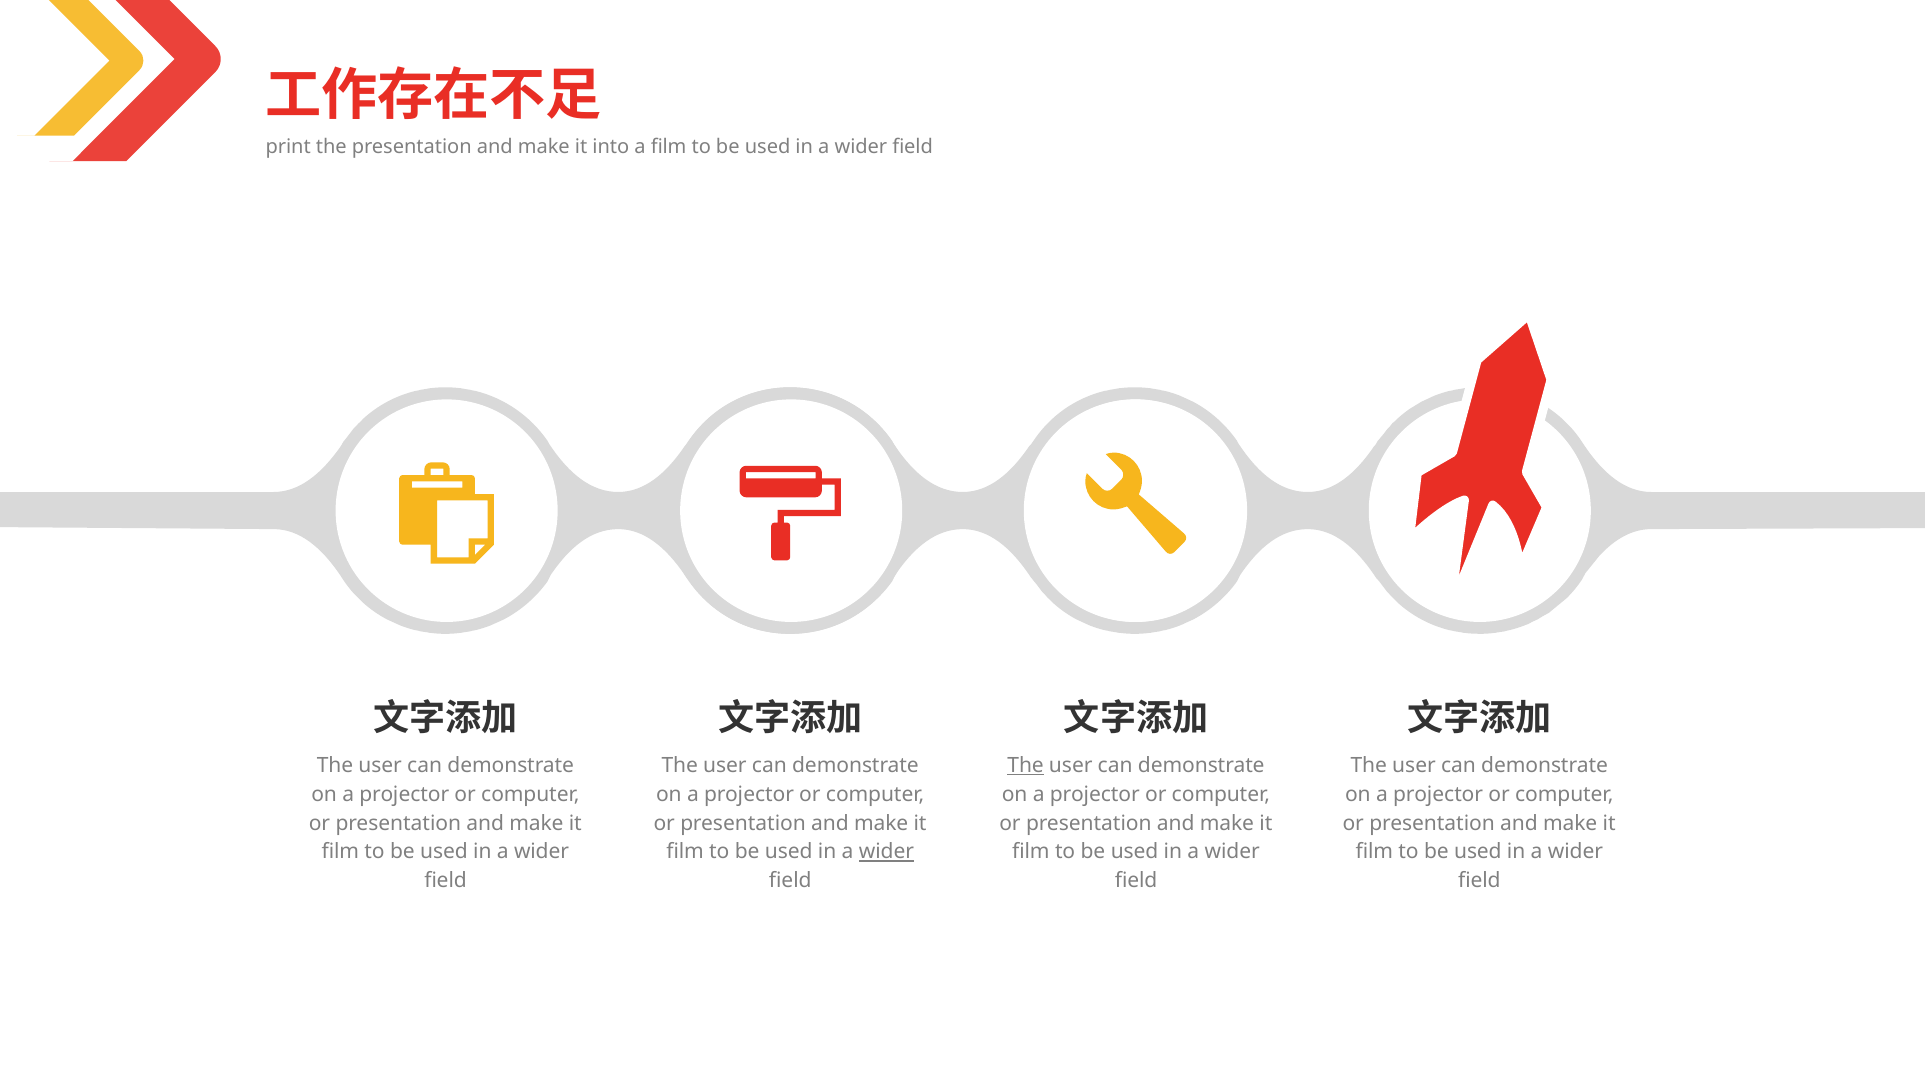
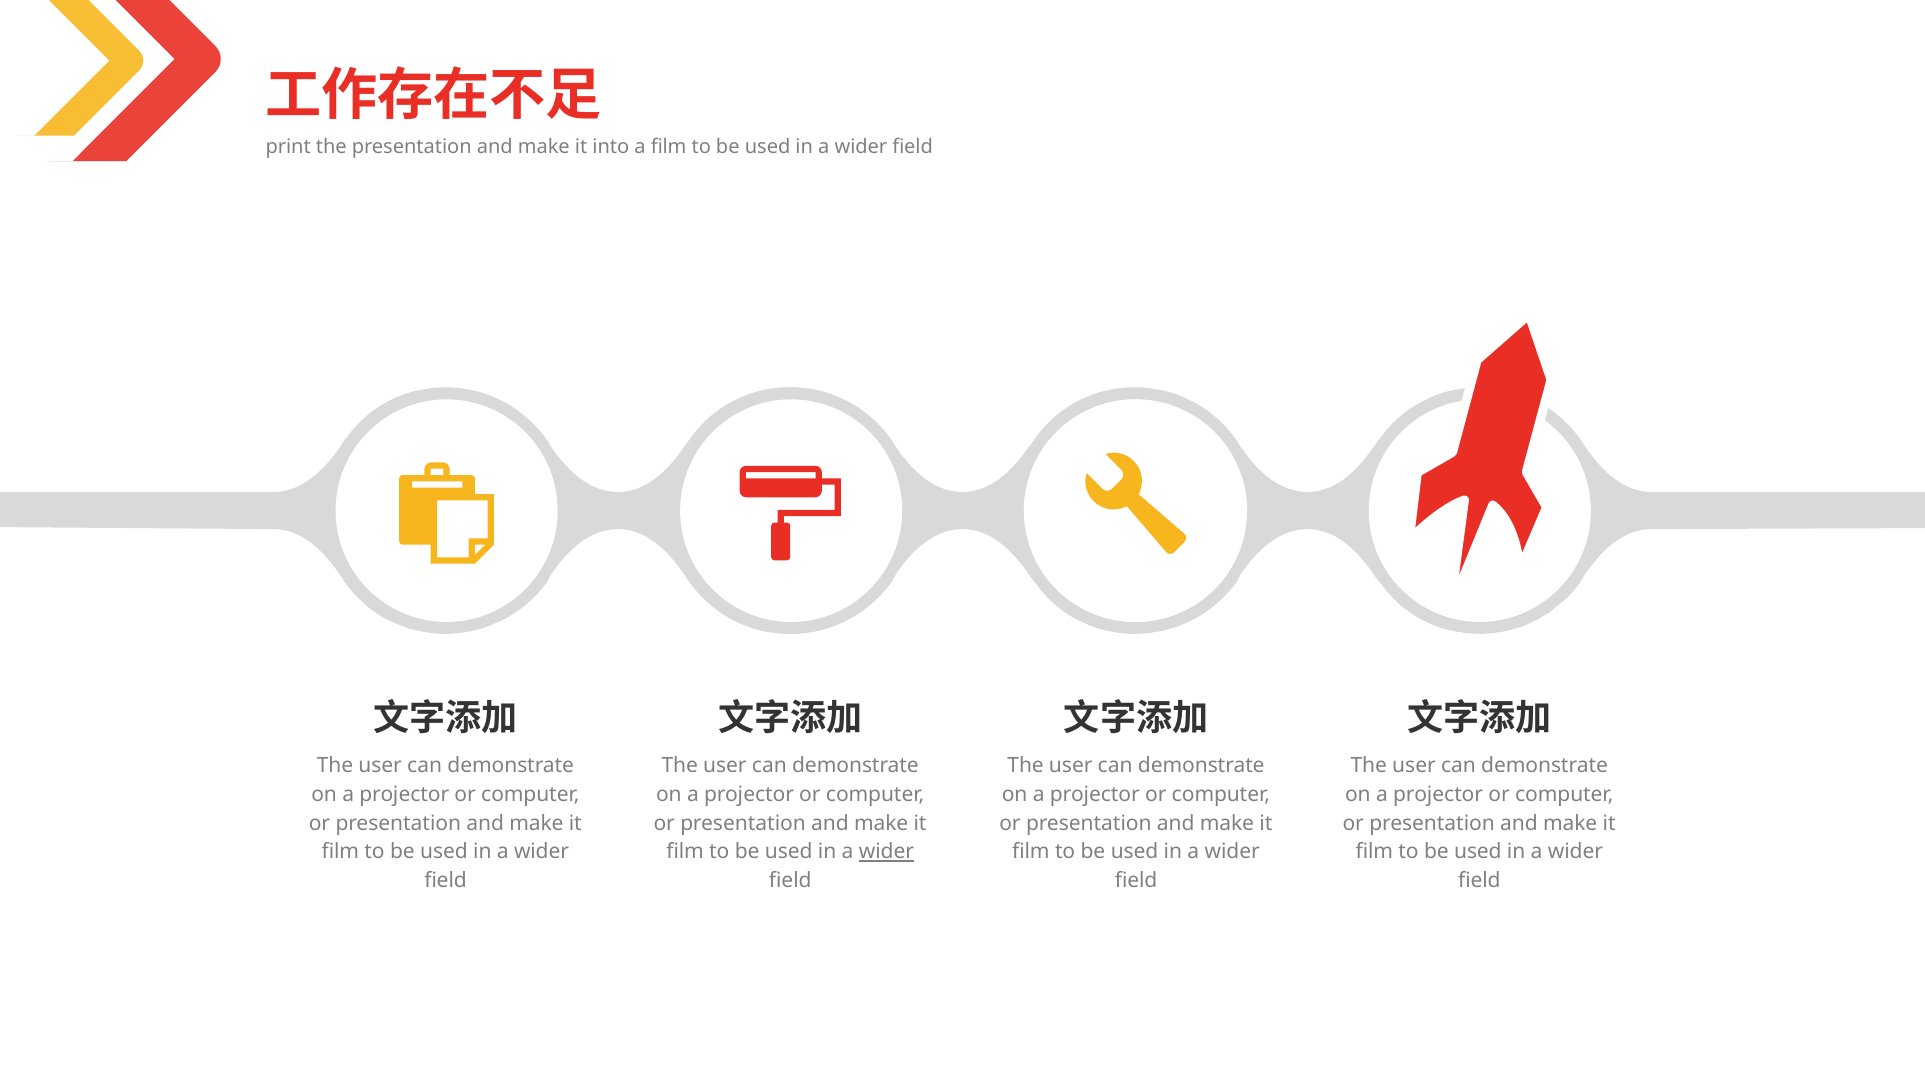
The at (1026, 765) underline: present -> none
